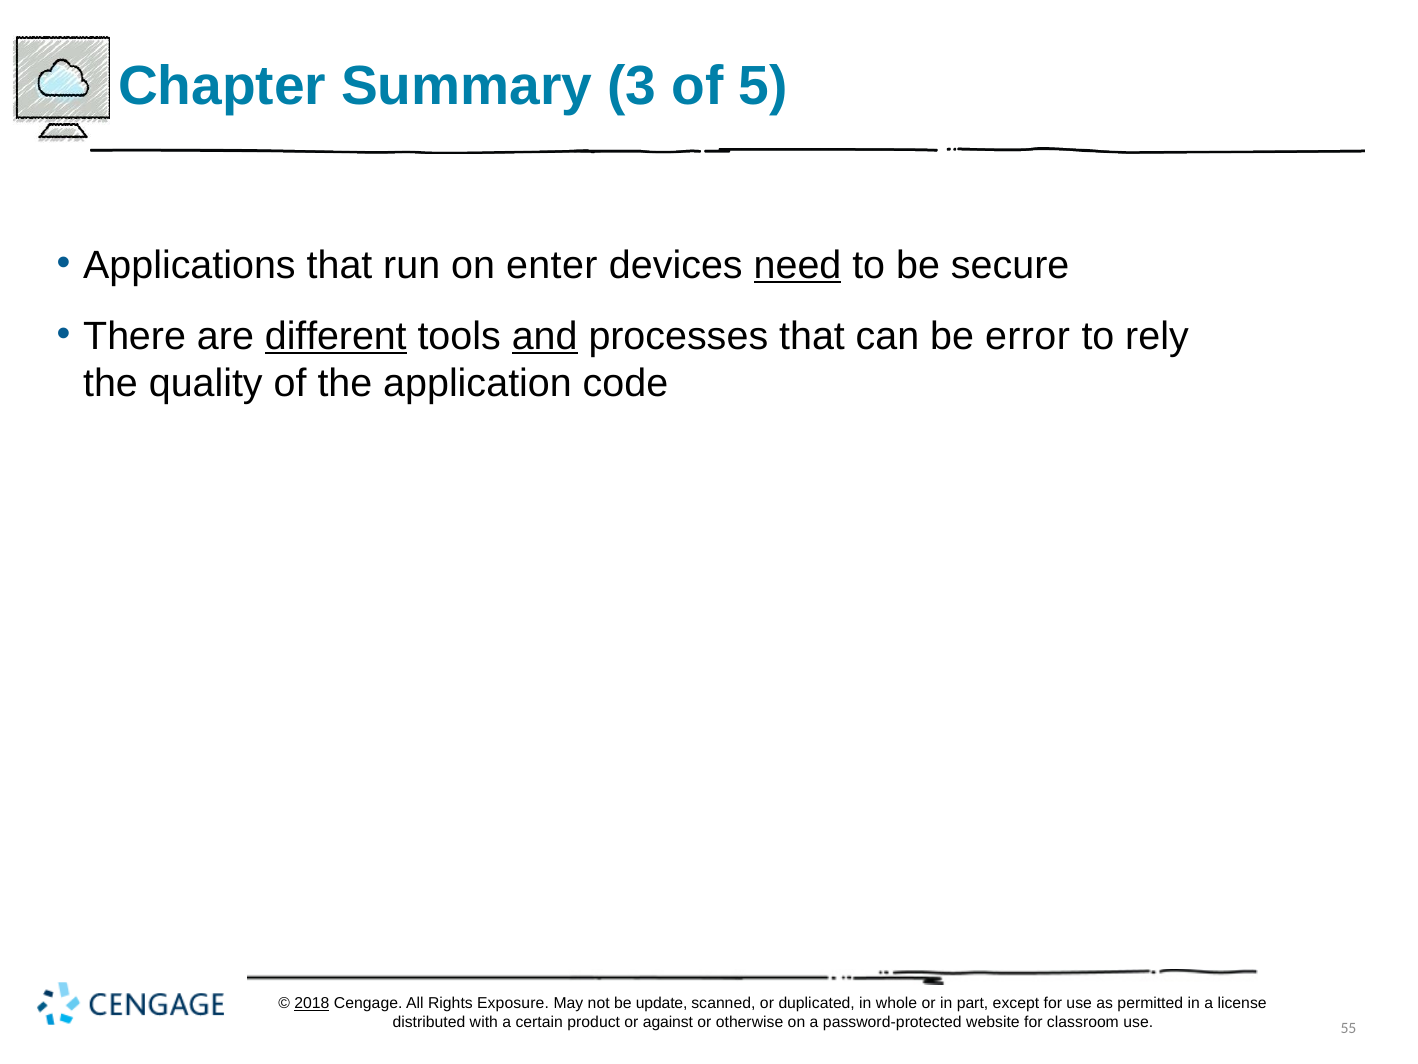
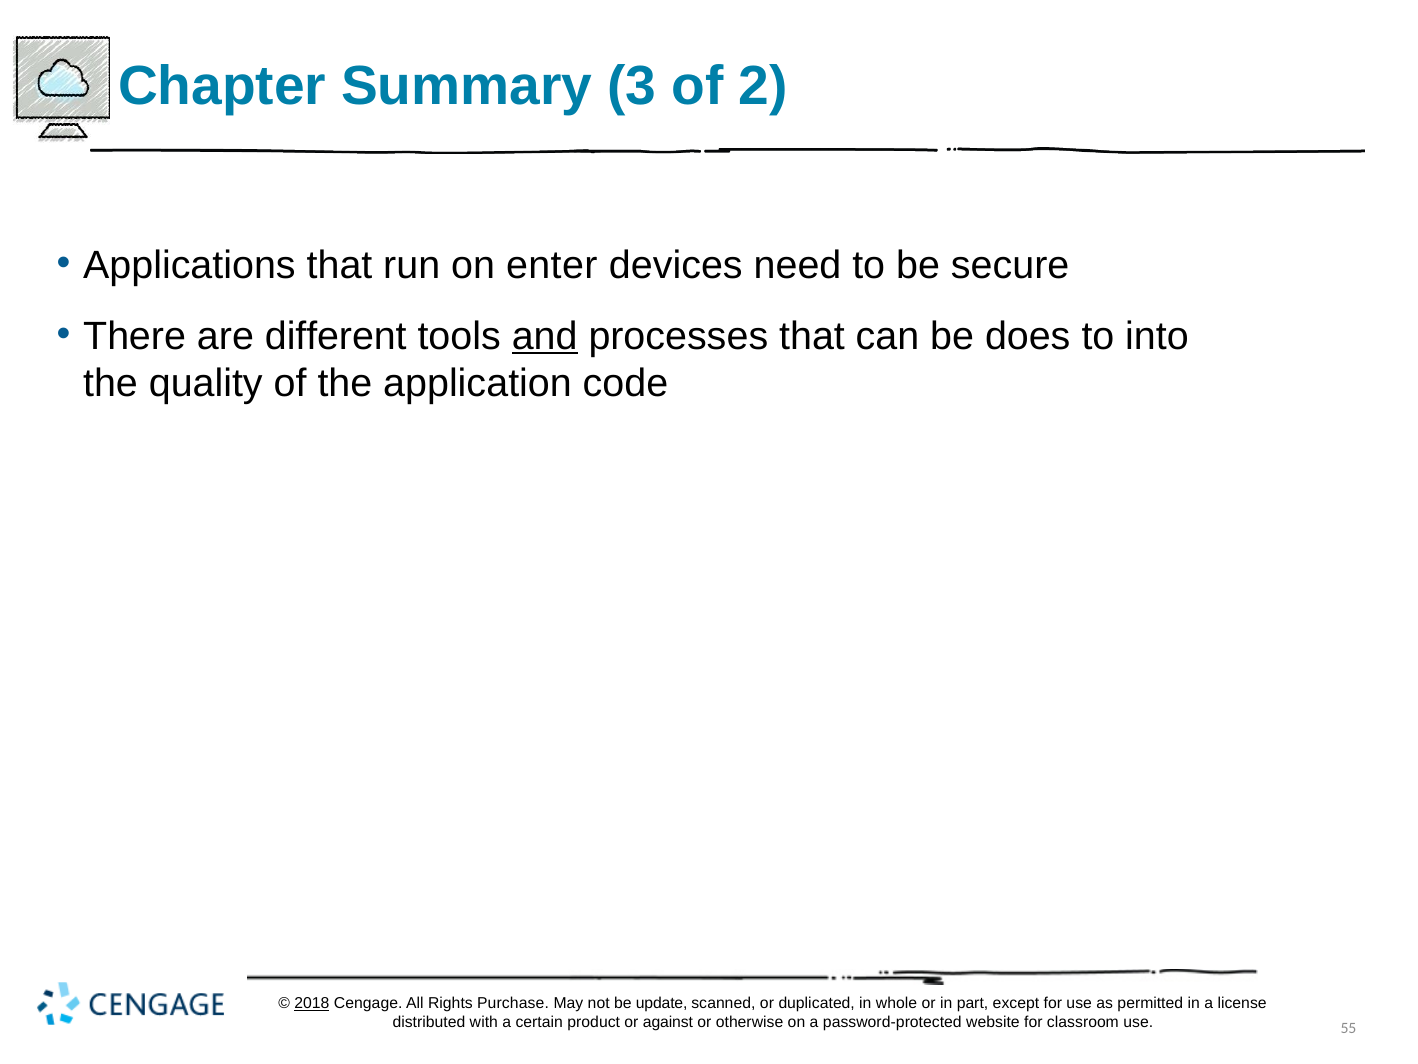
5: 5 -> 2
need underline: present -> none
different underline: present -> none
error: error -> does
rely: rely -> into
Exposure: Exposure -> Purchase
